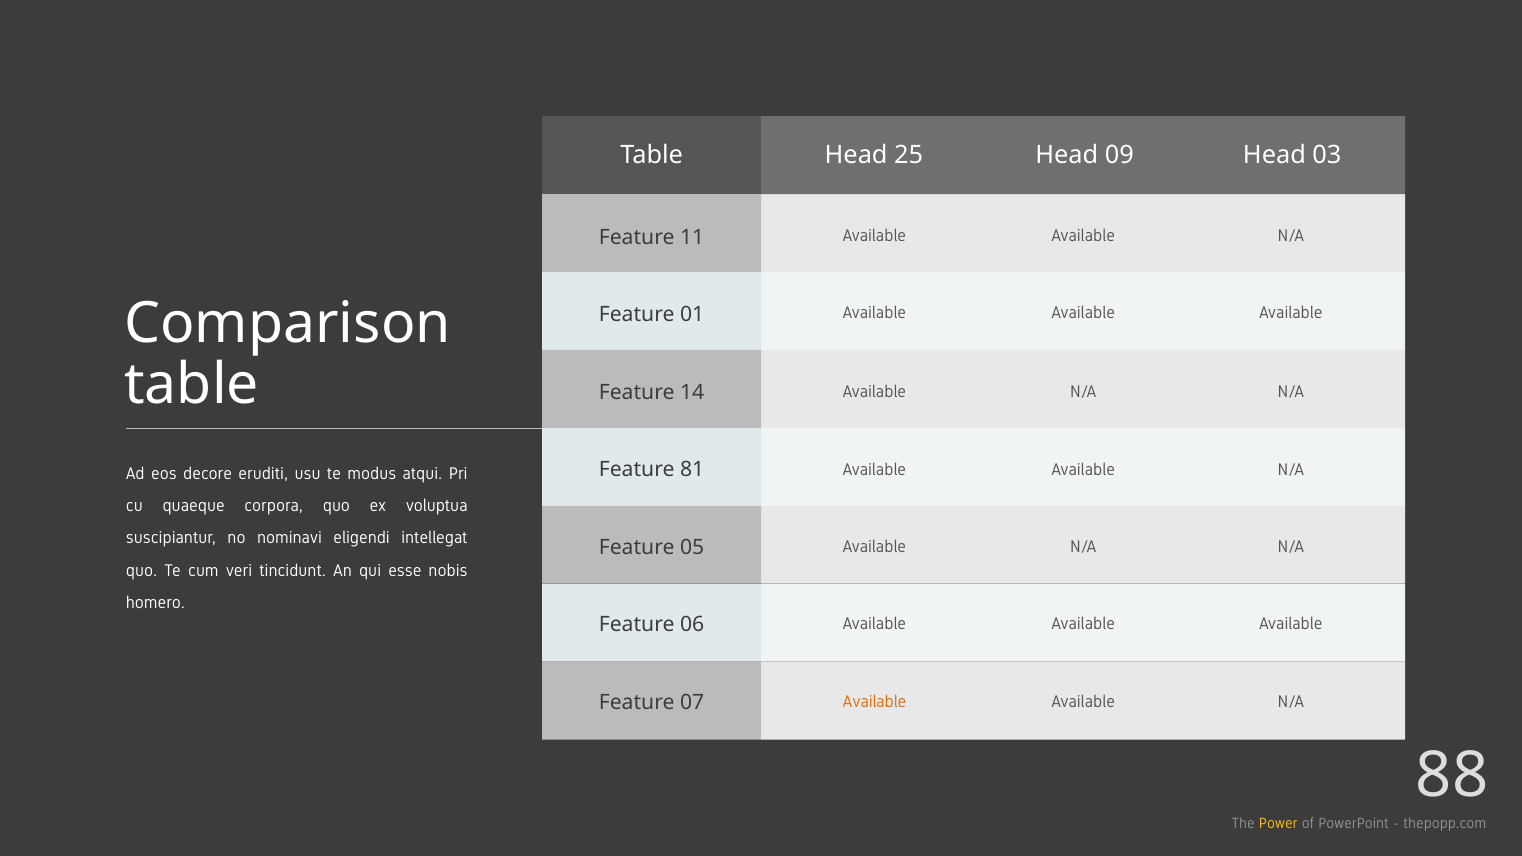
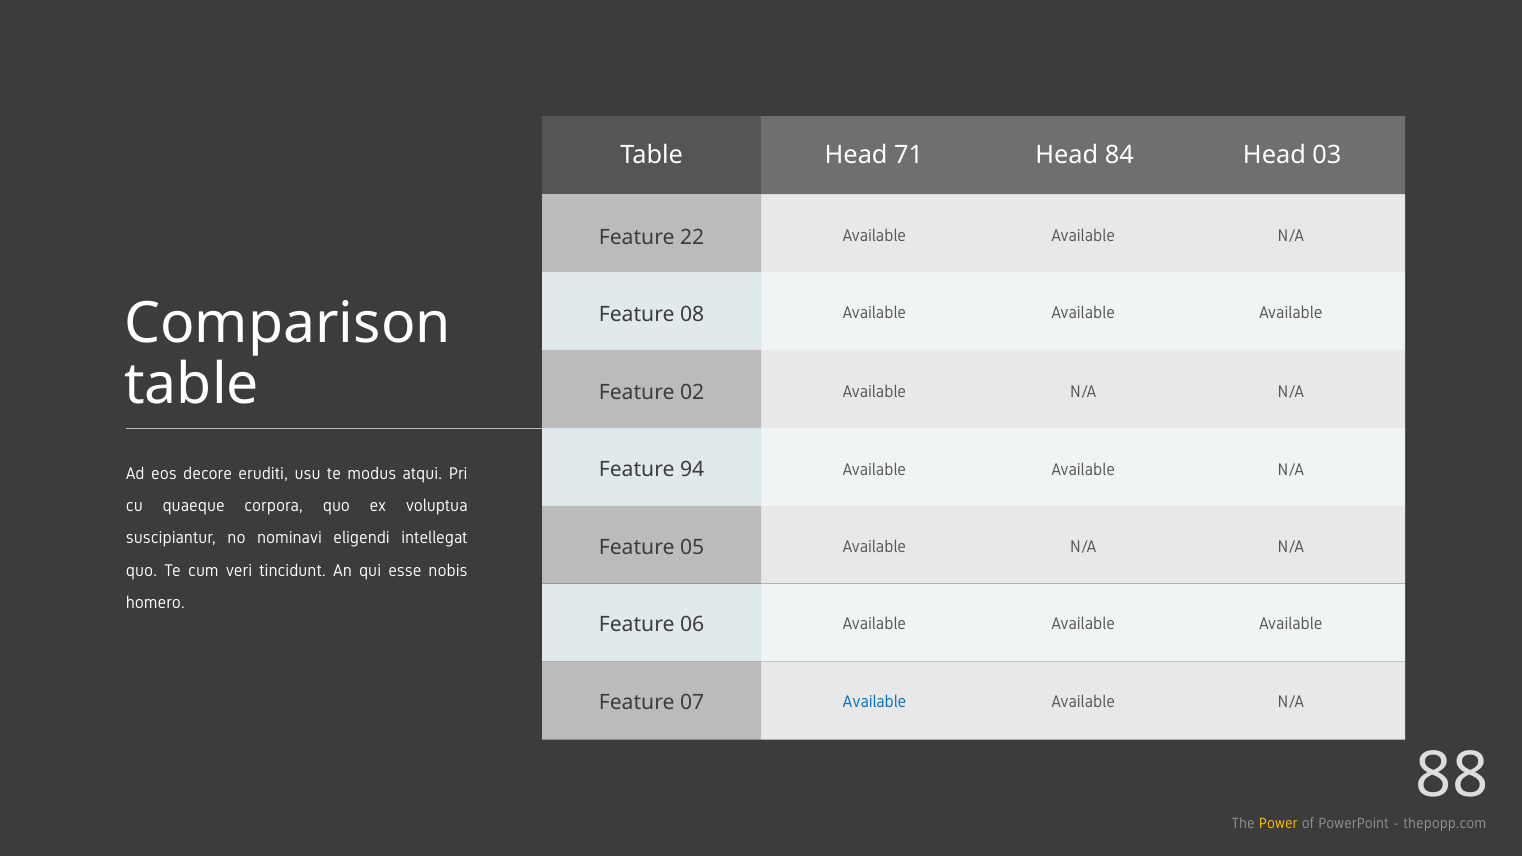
25: 25 -> 71
09: 09 -> 84
11: 11 -> 22
01: 01 -> 08
14: 14 -> 02
81: 81 -> 94
Available at (874, 701) colour: orange -> blue
